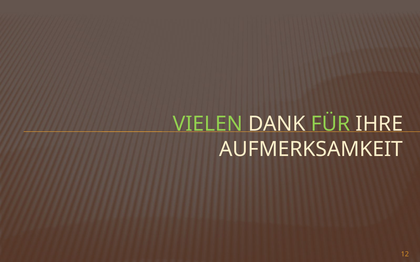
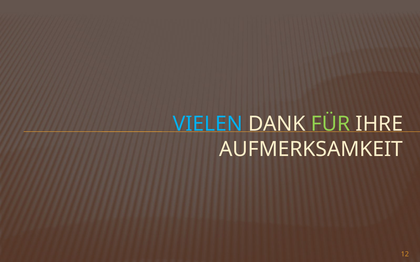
VIELEN colour: light green -> light blue
